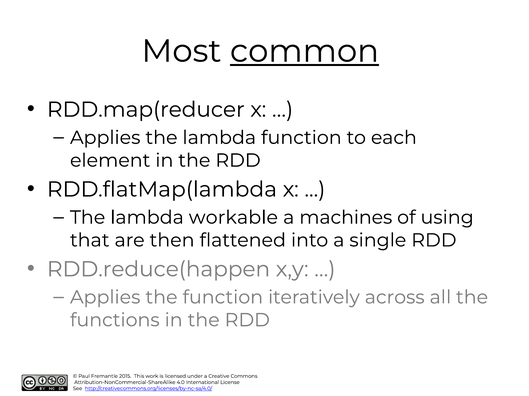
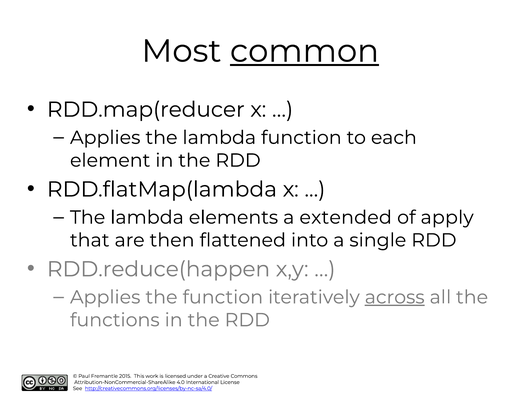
workable: workable -> elements
machines: machines -> extended
using: using -> apply
across underline: none -> present
